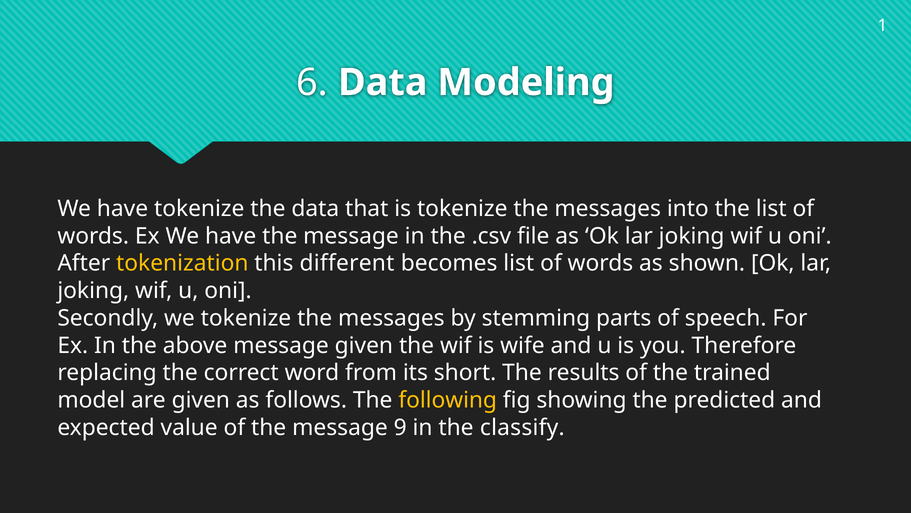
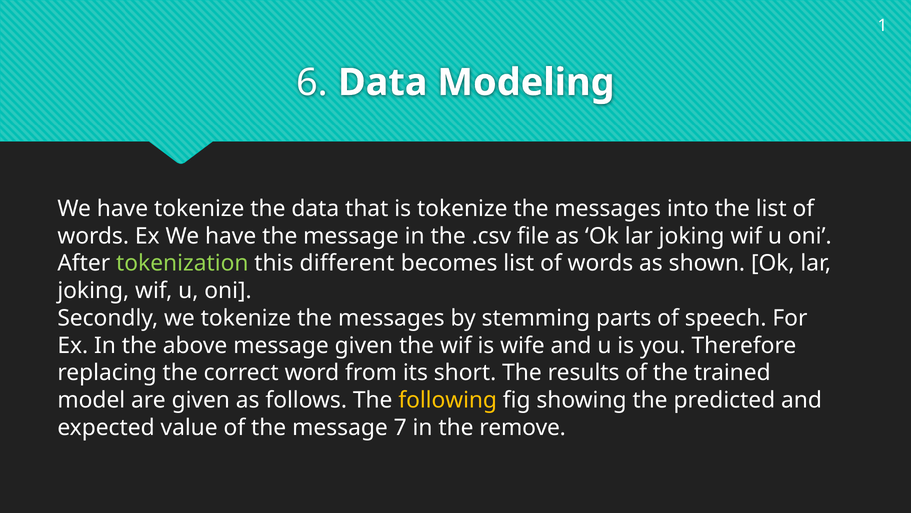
tokenization colour: yellow -> light green
9: 9 -> 7
classify: classify -> remove
